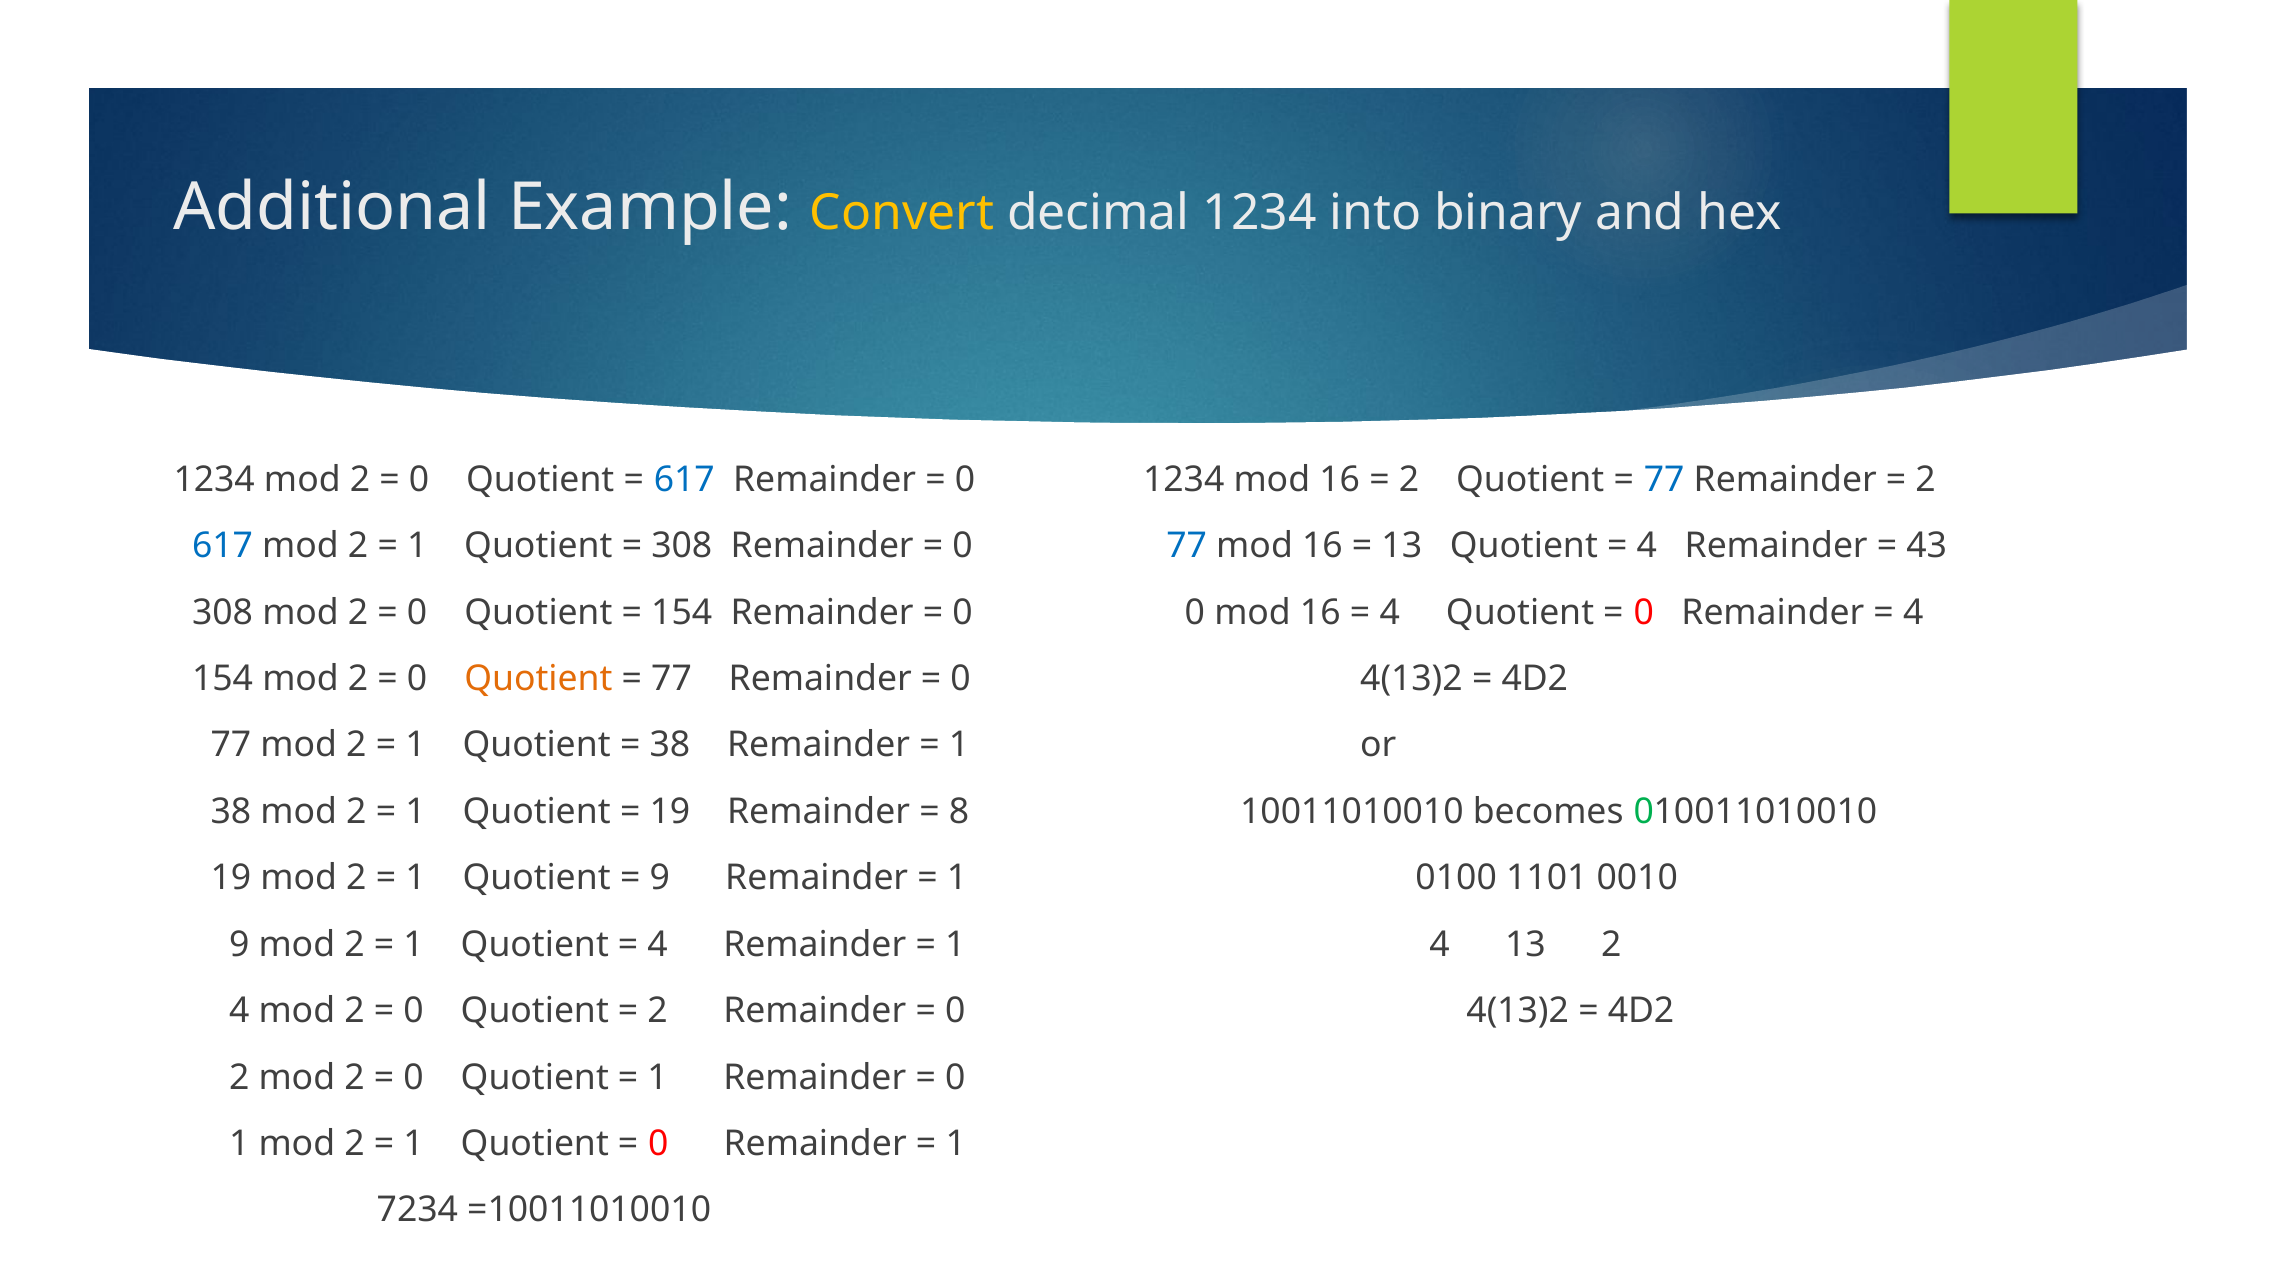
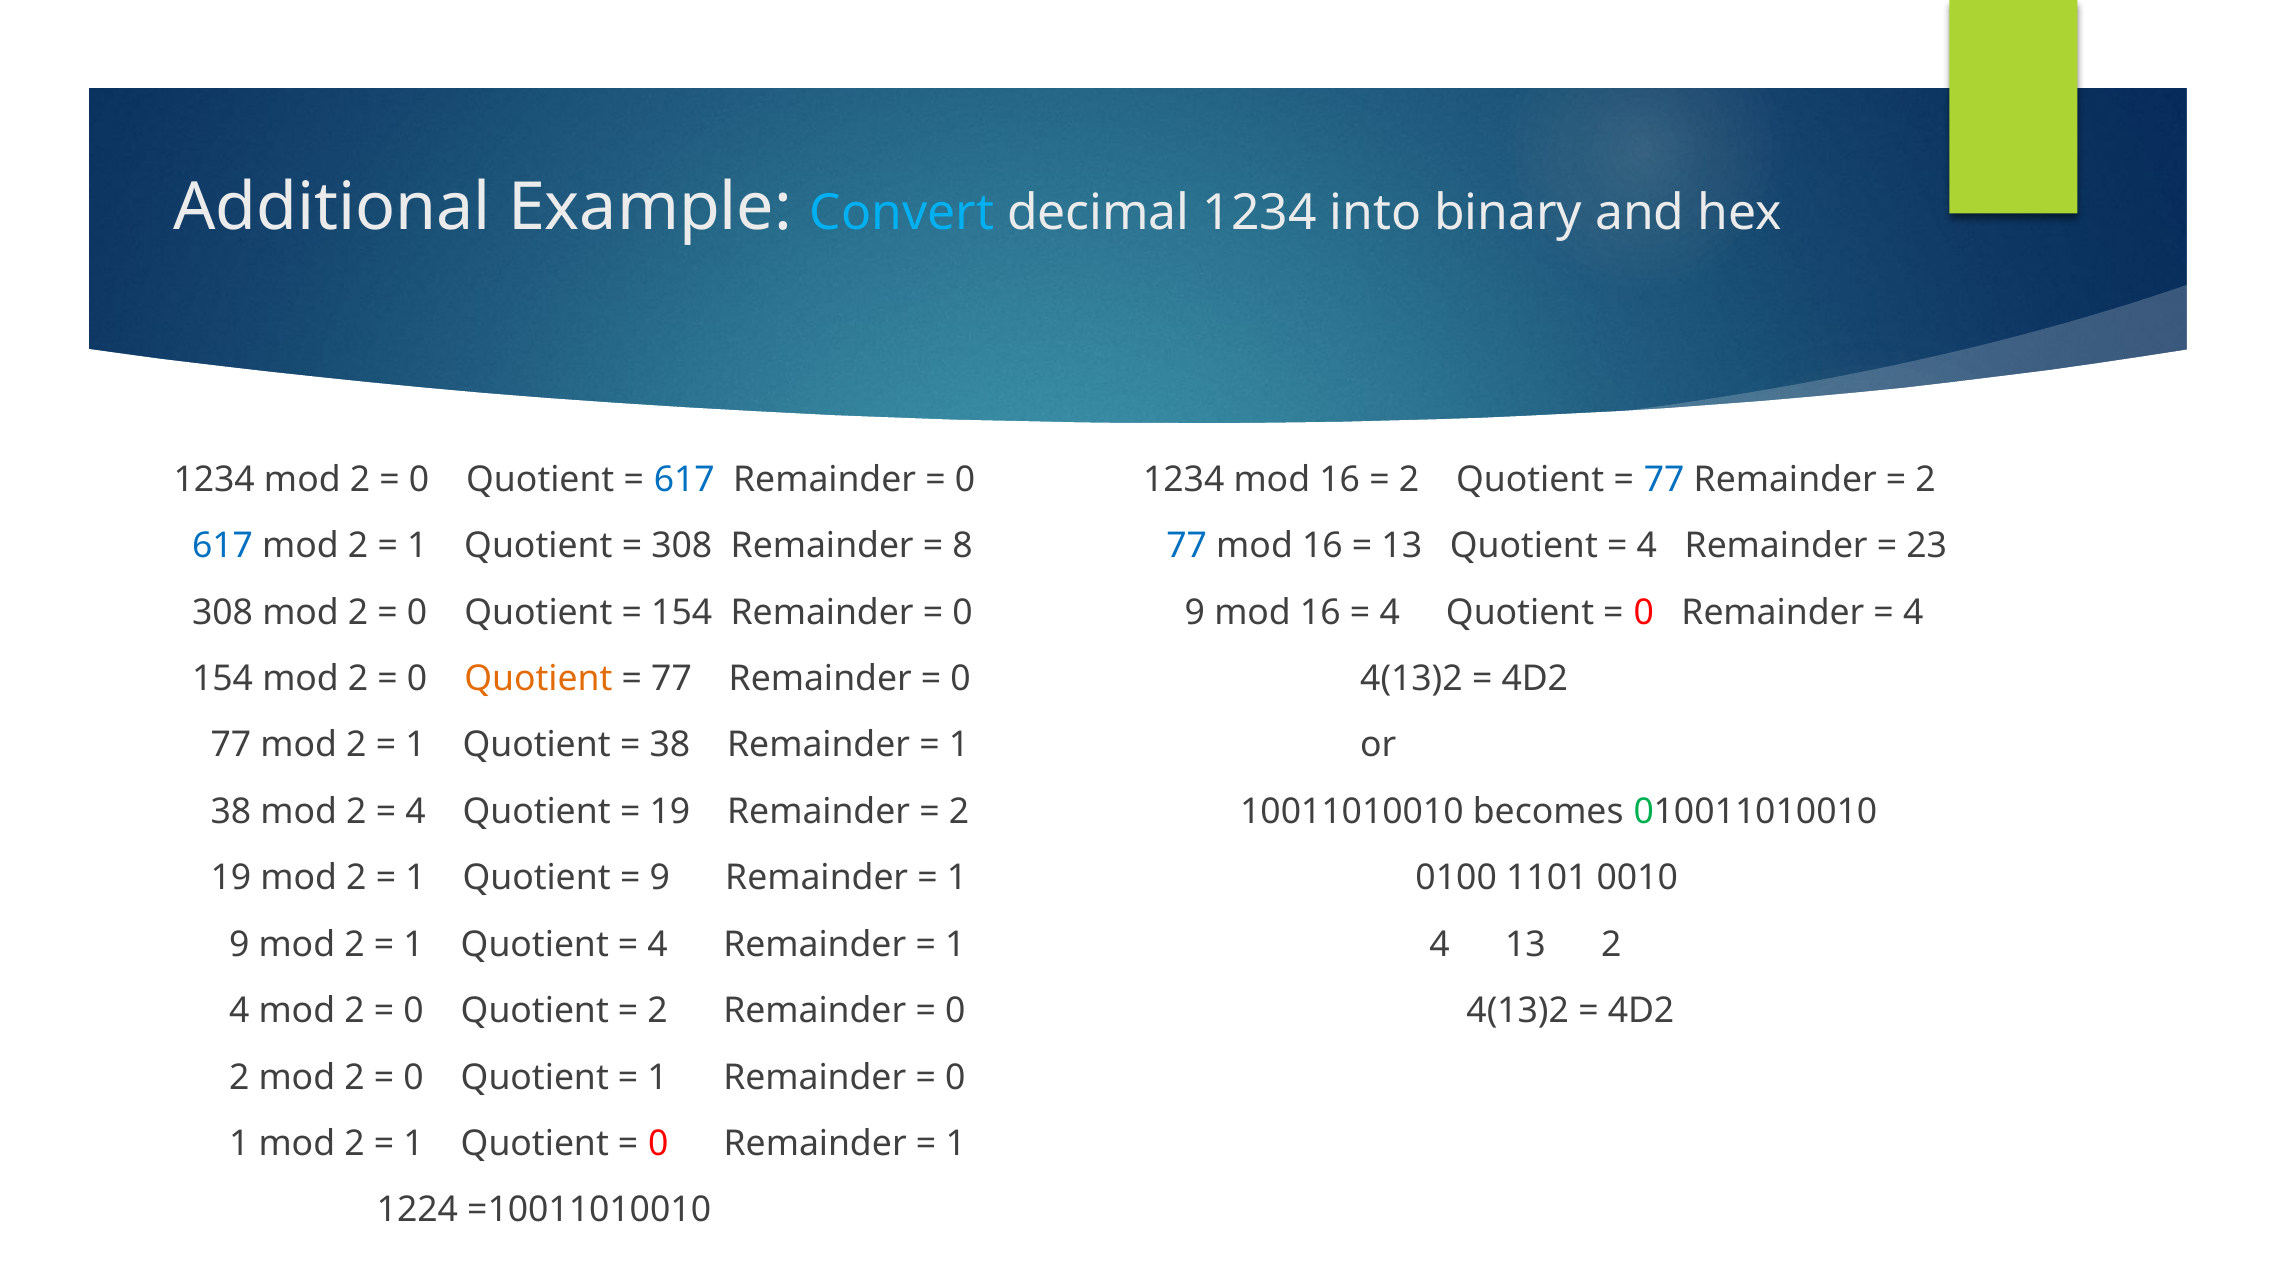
Convert colour: yellow -> light blue
0 at (963, 546): 0 -> 8
43: 43 -> 23
0 0: 0 -> 9
1 at (416, 811): 1 -> 4
8 at (959, 811): 8 -> 2
7234: 7234 -> 1224
